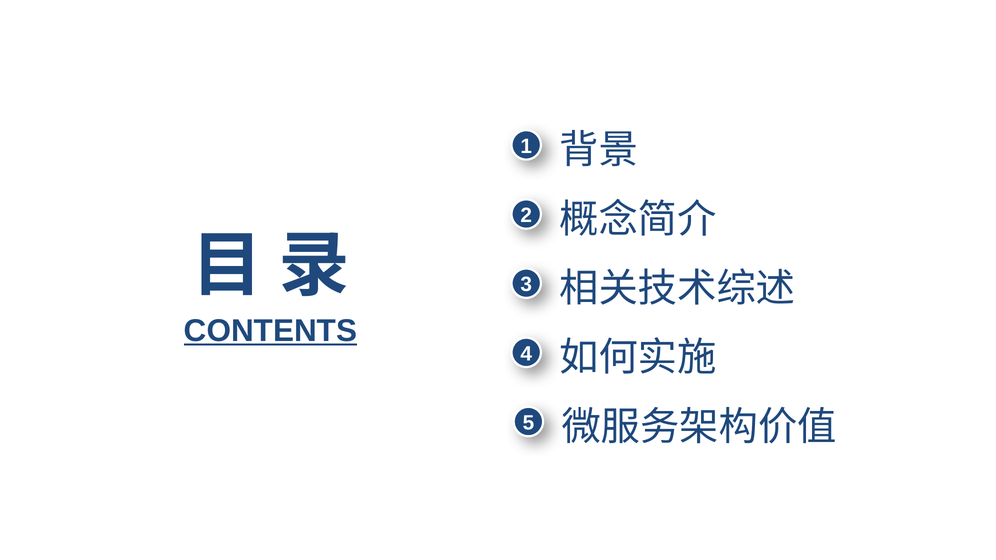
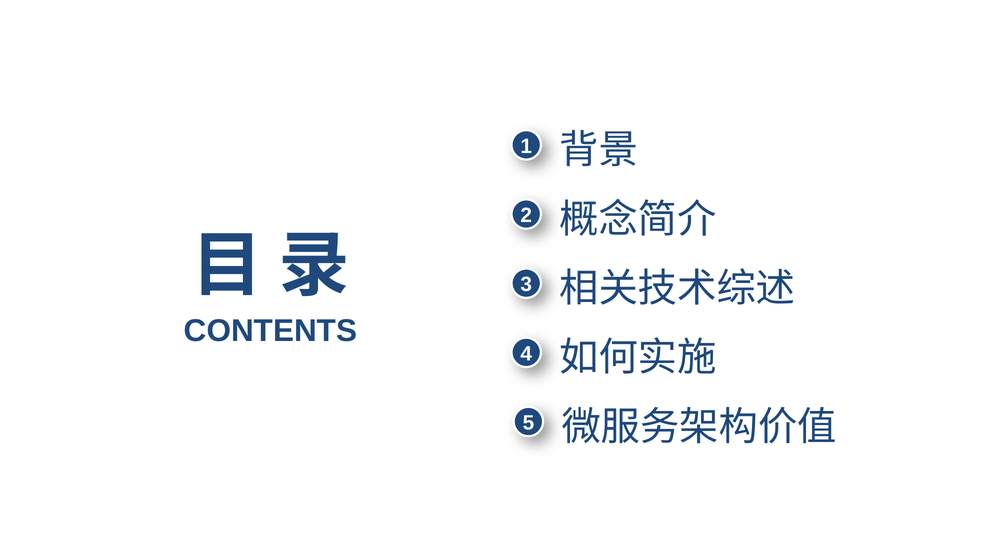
CONTENTS underline: present -> none
